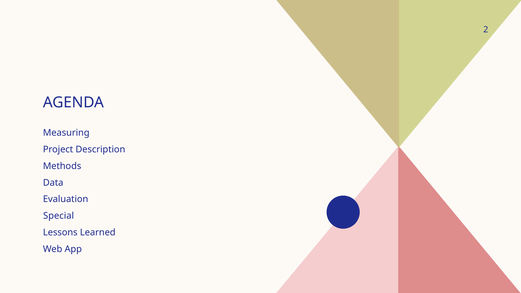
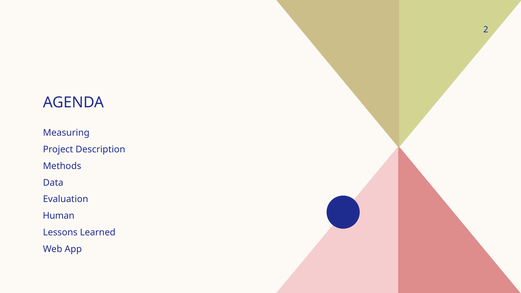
Special: Special -> Human
